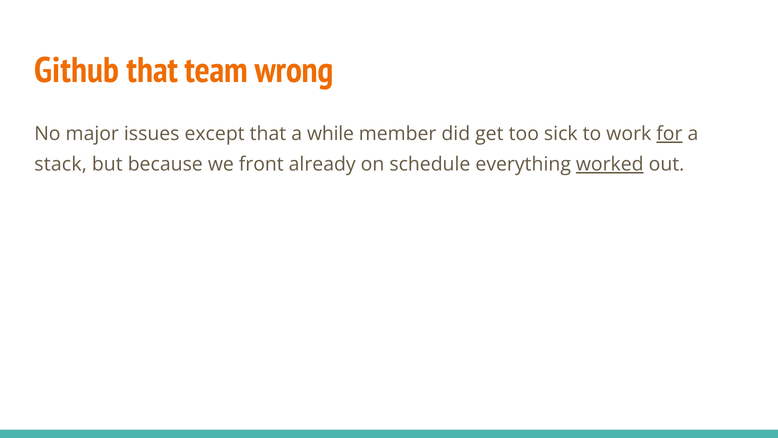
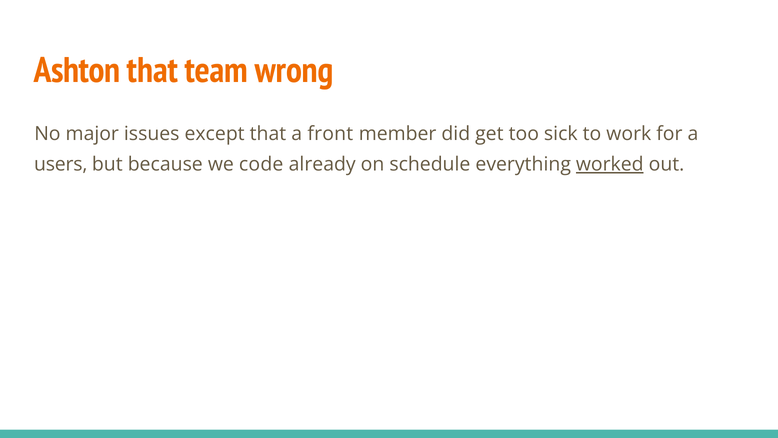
Github: Github -> Ashton
while: while -> front
for underline: present -> none
stack: stack -> users
front: front -> code
